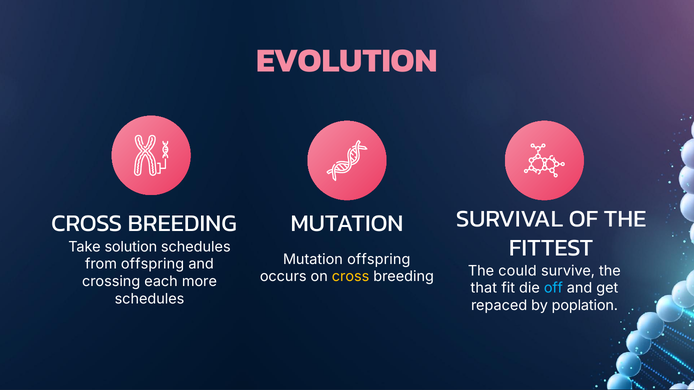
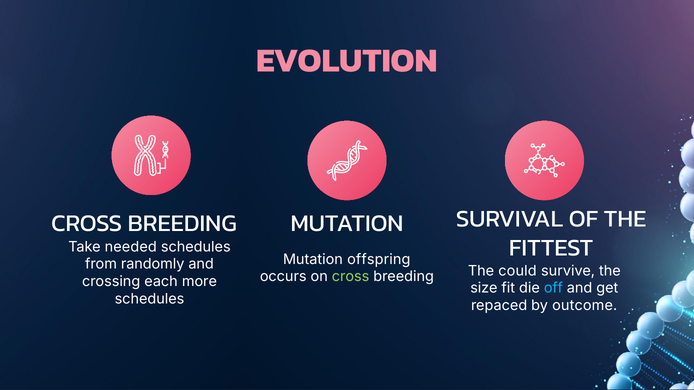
solution: solution -> needed
from offspring: offspring -> randomly
cross at (351, 277) colour: yellow -> light green
that: that -> size
poplation: poplation -> outcome
